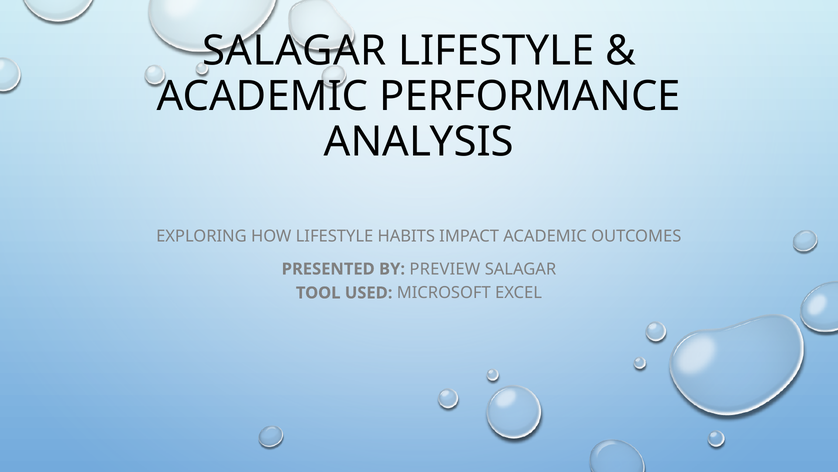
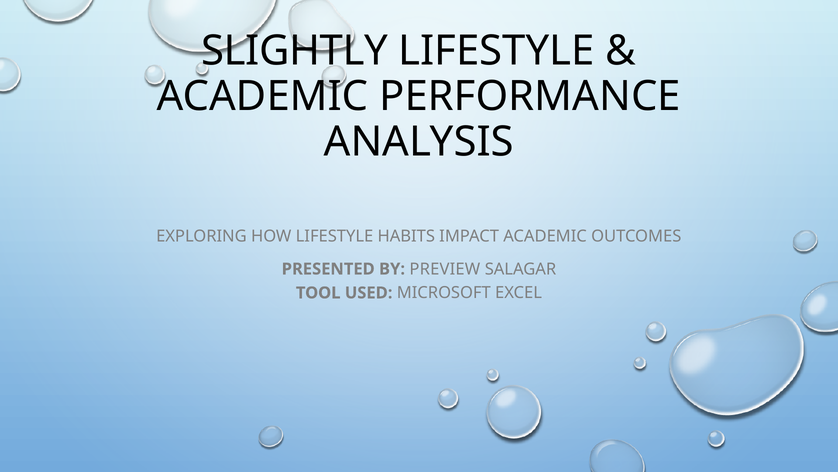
SALAGAR at (294, 51): SALAGAR -> SLIGHTLY
